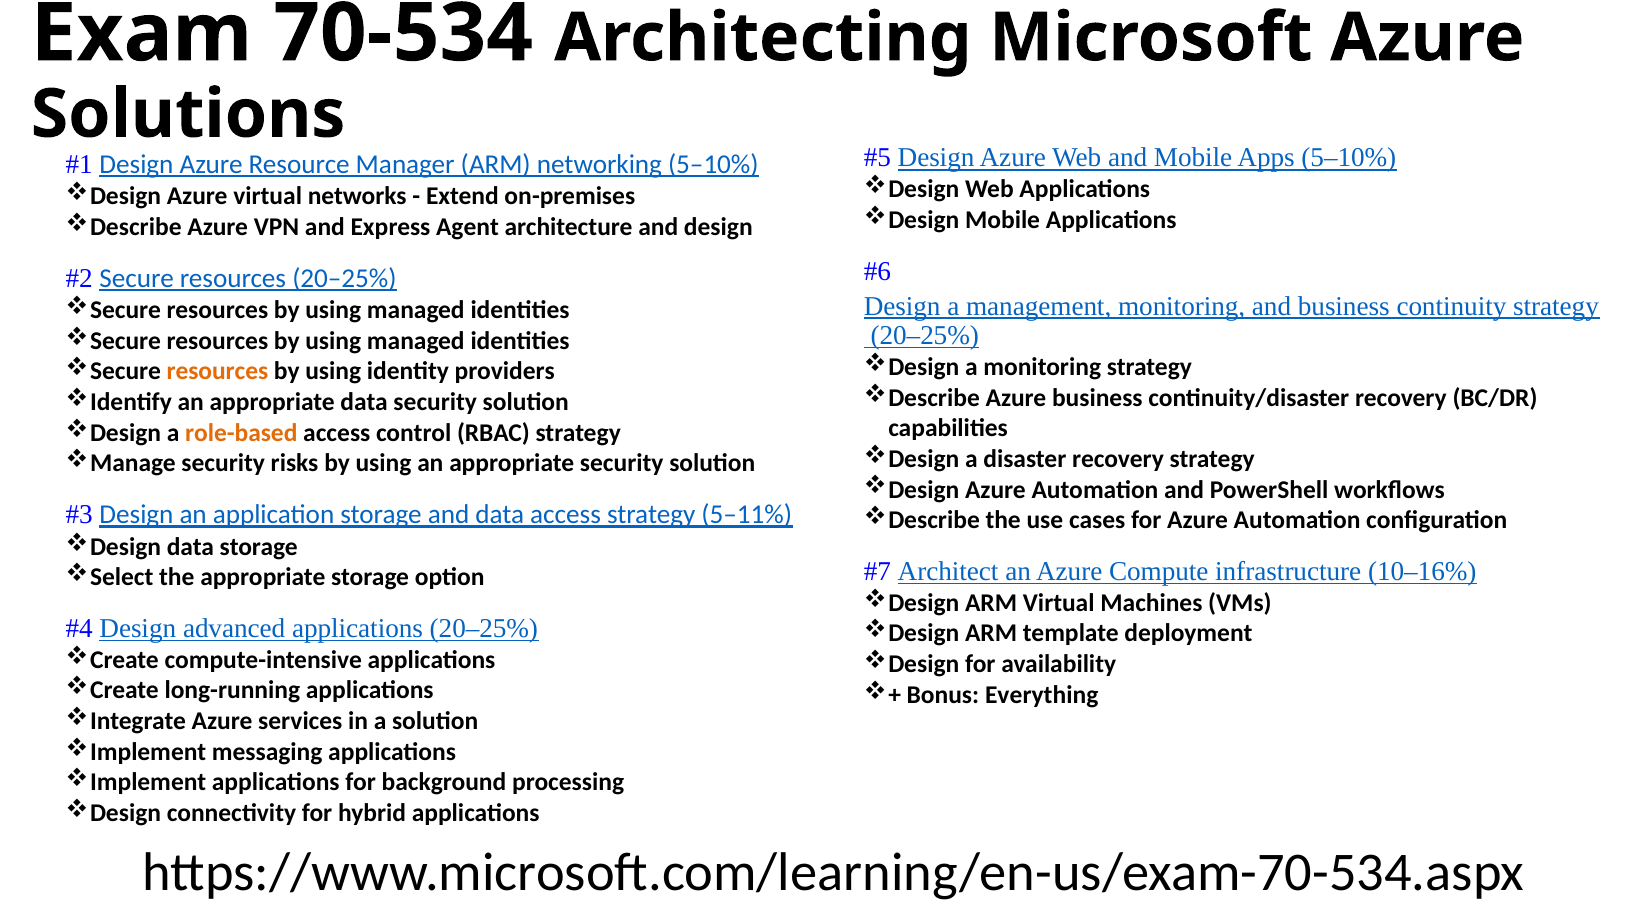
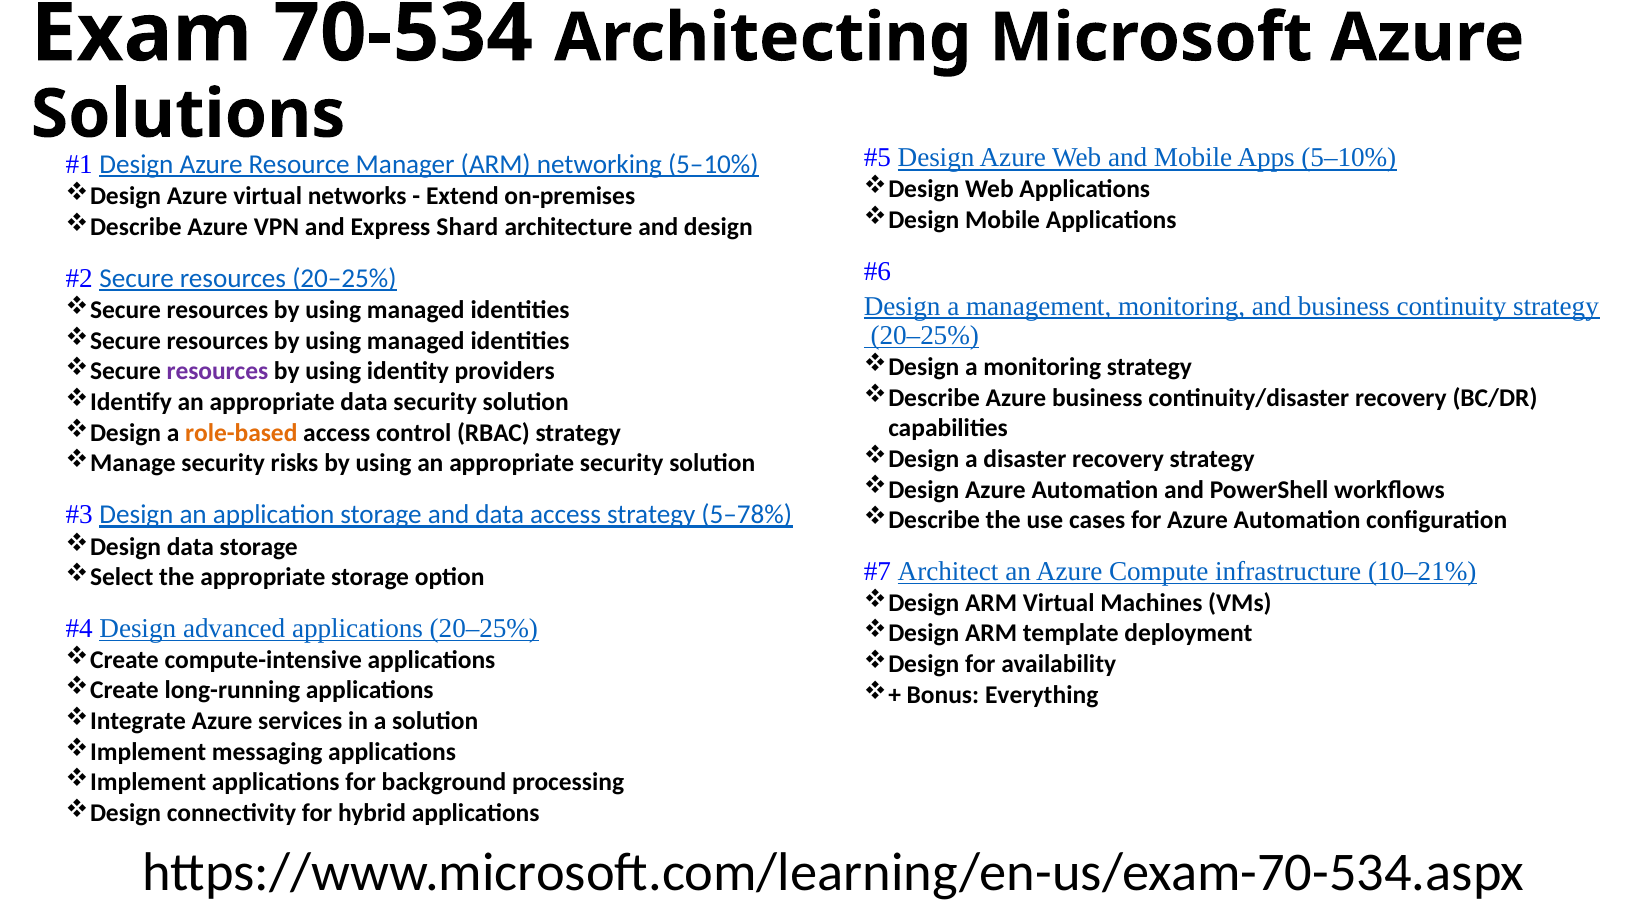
Agent: Agent -> Shard
resources at (217, 371) colour: orange -> purple
5–11%: 5–11% -> 5–78%
10–16%: 10–16% -> 10–21%
